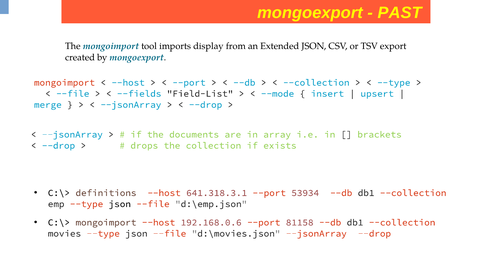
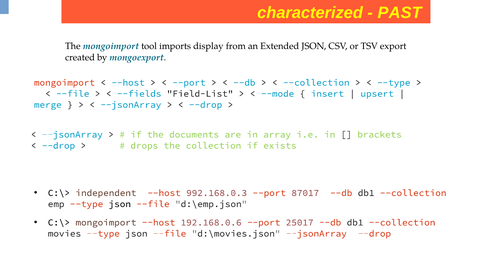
mongoexport at (310, 13): mongoexport -> characterized
definitions: definitions -> independent
641.318.3.1: 641.318.3.1 -> 992.168.0.3
53934: 53934 -> 87017
81158: 81158 -> 25017
